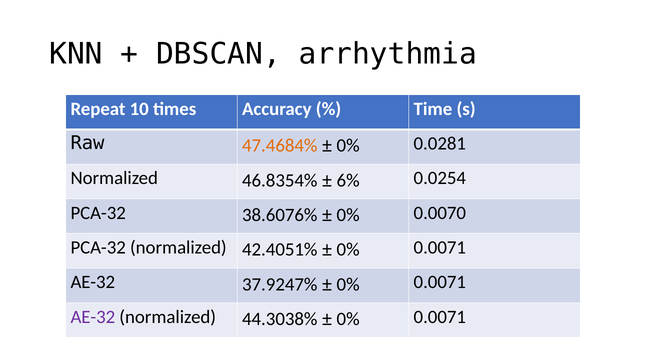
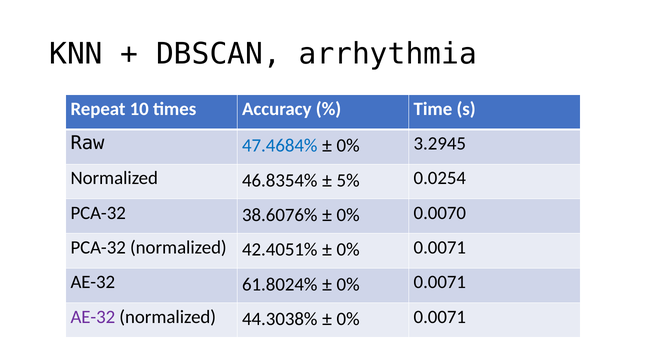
47.4684% colour: orange -> blue
0.0281: 0.0281 -> 3.2945
6%: 6% -> 5%
37.9247%: 37.9247% -> 61.8024%
